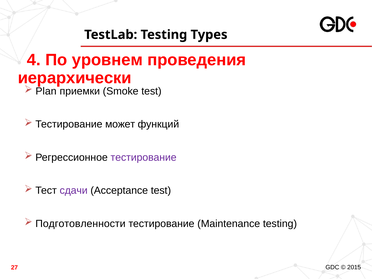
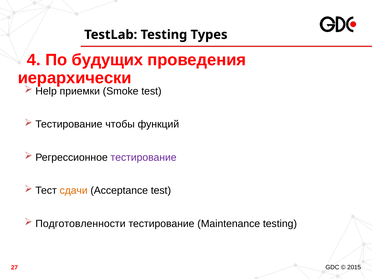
уровнем: уровнем -> будущих
Plan: Plan -> Help
может: может -> чтобы
сдачи colour: purple -> orange
